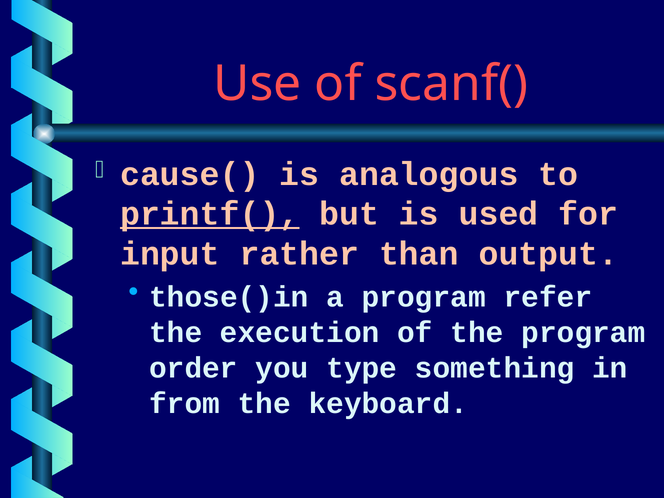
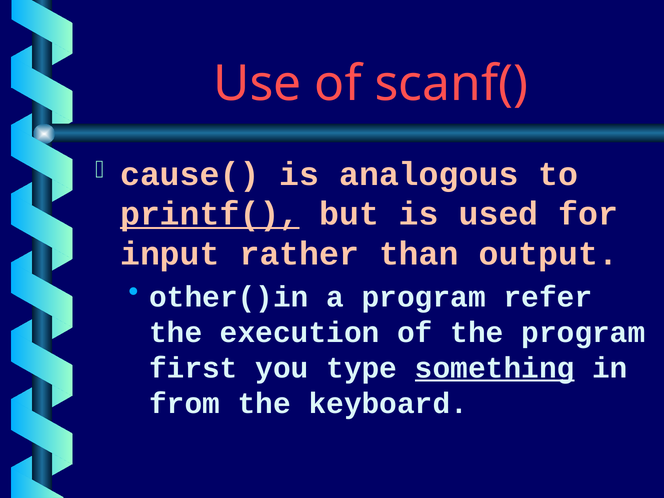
those()in: those()in -> other()in
order: order -> first
something underline: none -> present
